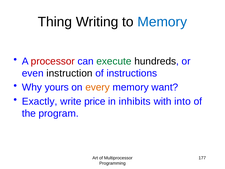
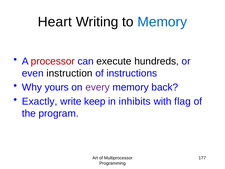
Thing: Thing -> Heart
execute colour: green -> black
every colour: orange -> purple
want: want -> back
price: price -> keep
into: into -> flag
